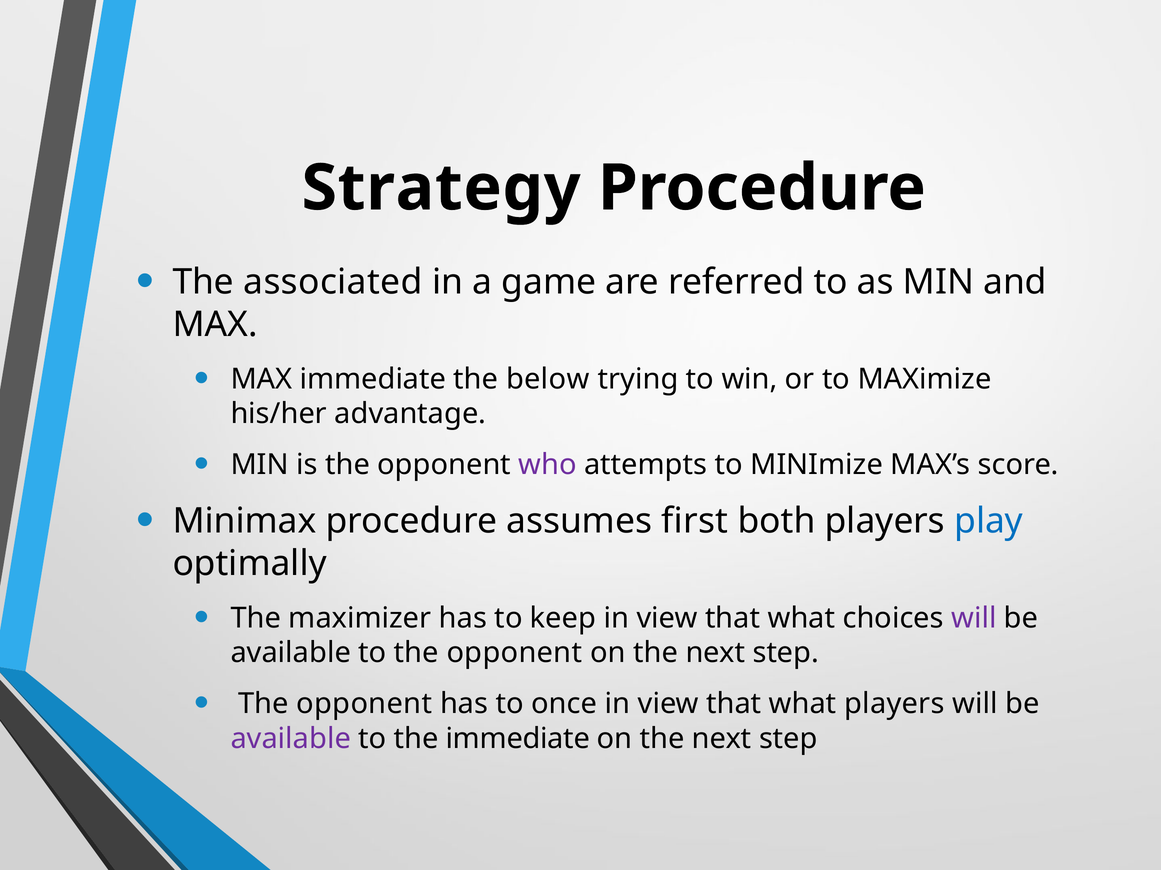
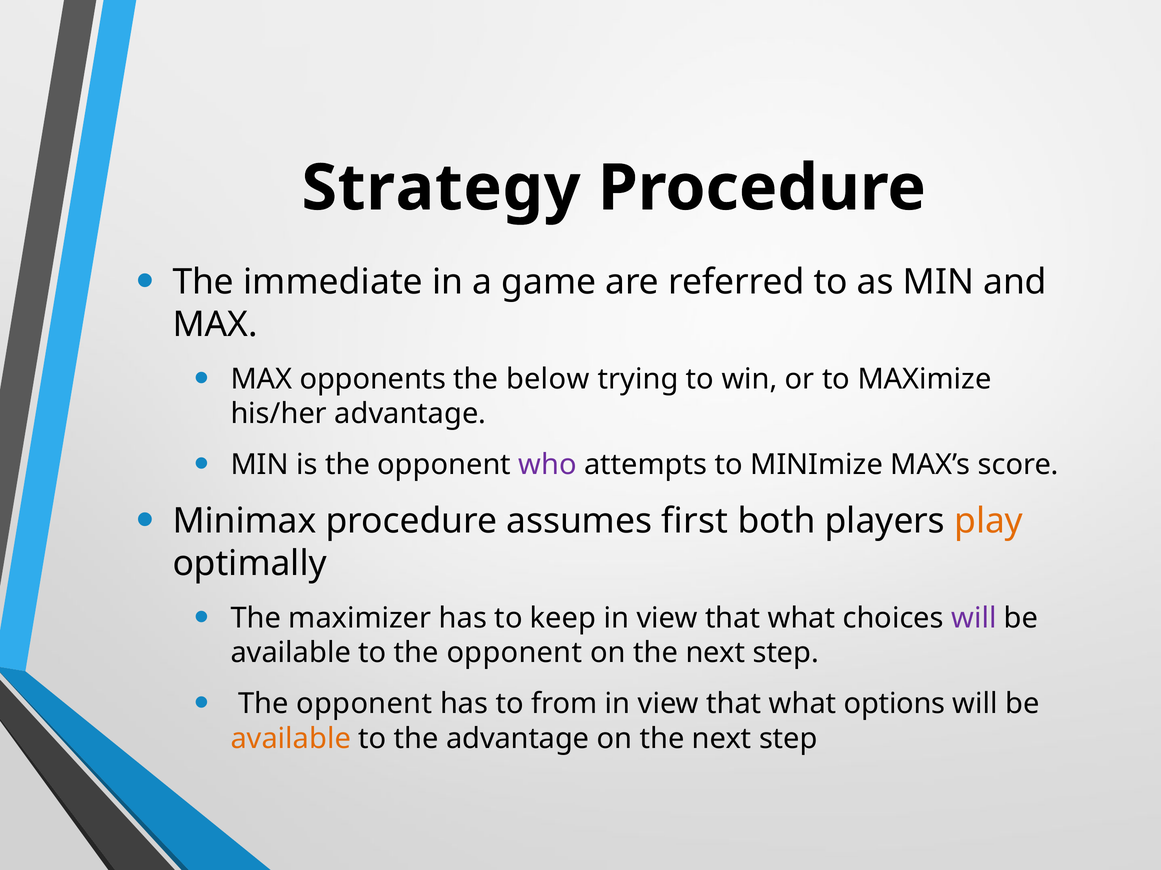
associated: associated -> immediate
MAX immediate: immediate -> opponents
play colour: blue -> orange
once: once -> from
what players: players -> options
available at (291, 739) colour: purple -> orange
the immediate: immediate -> advantage
